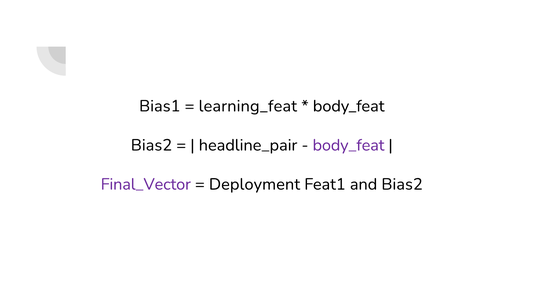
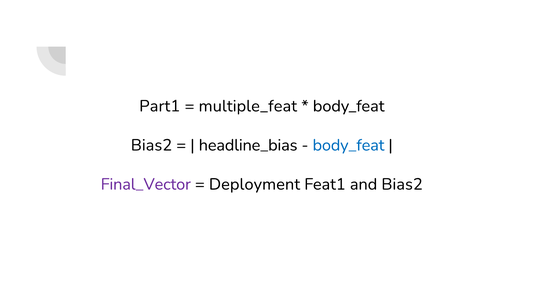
Bias1: Bias1 -> Part1
learning_feat: learning_feat -> multiple_feat
headline_pair: headline_pair -> headline_bias
body_feat at (348, 145) colour: purple -> blue
